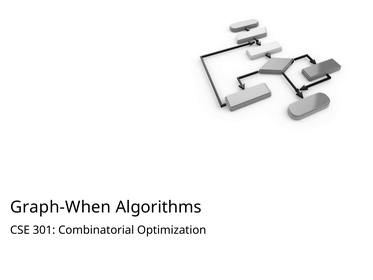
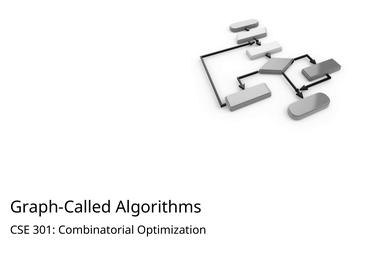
Graph-When: Graph-When -> Graph-Called
